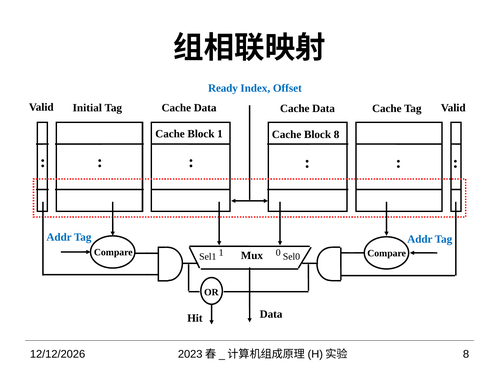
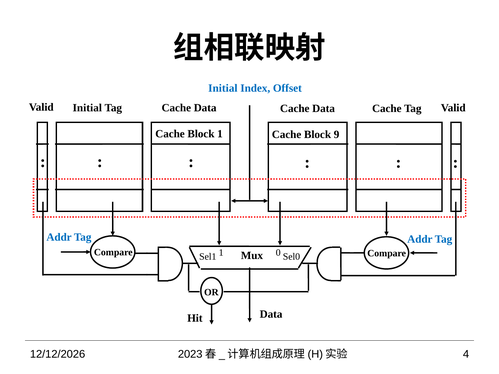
Ready at (223, 88): Ready -> Initial
Block 8: 8 -> 9
8 at (466, 355): 8 -> 4
